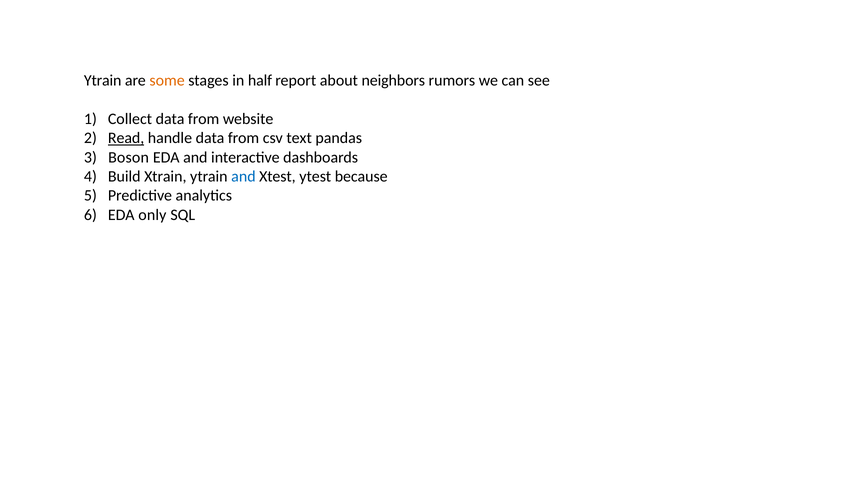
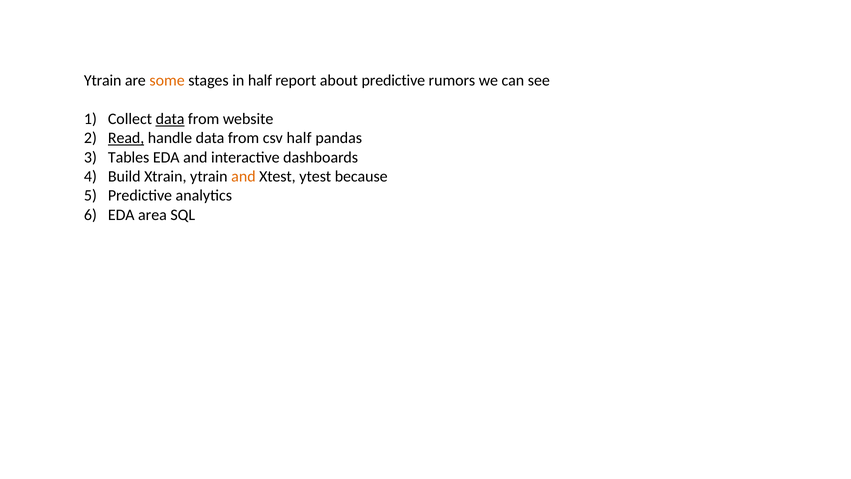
about neighbors: neighbors -> predictive
data at (170, 119) underline: none -> present
csv text: text -> half
Boson: Boson -> Tables
and at (243, 176) colour: blue -> orange
only: only -> area
